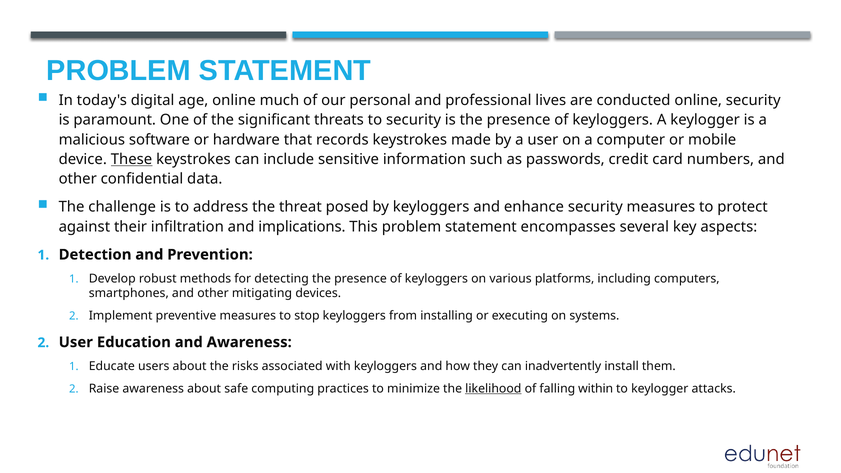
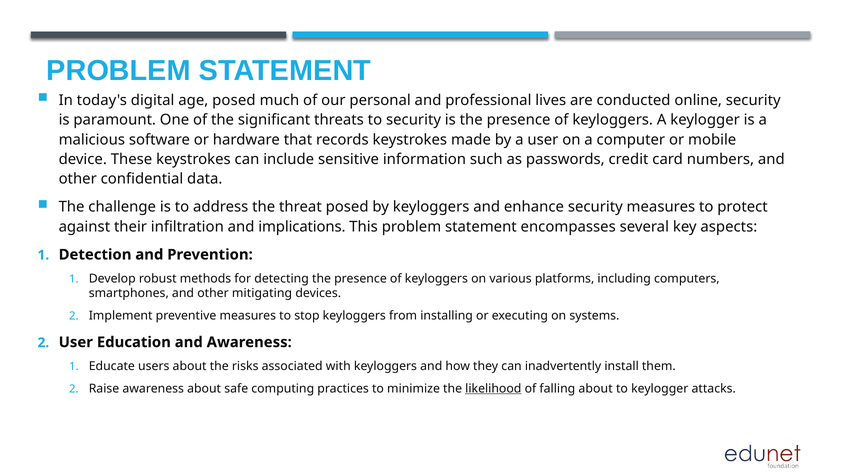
age online: online -> posed
These underline: present -> none
falling within: within -> about
